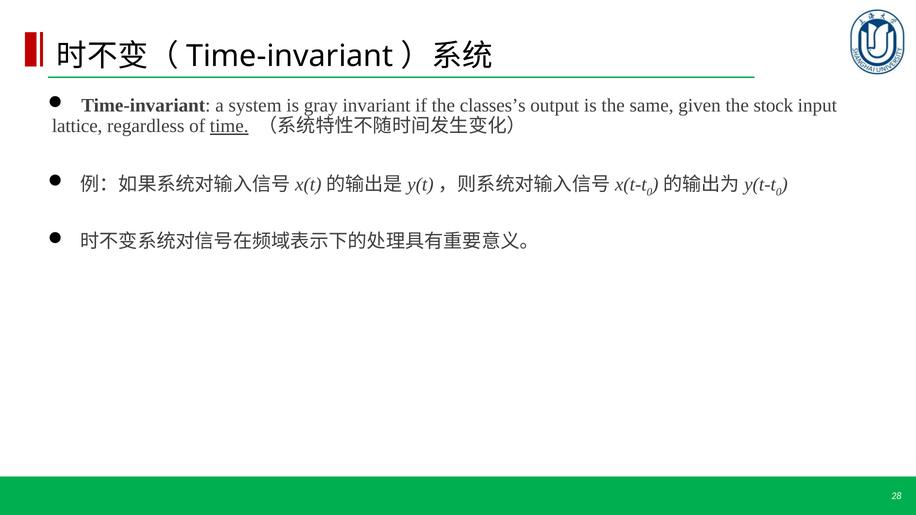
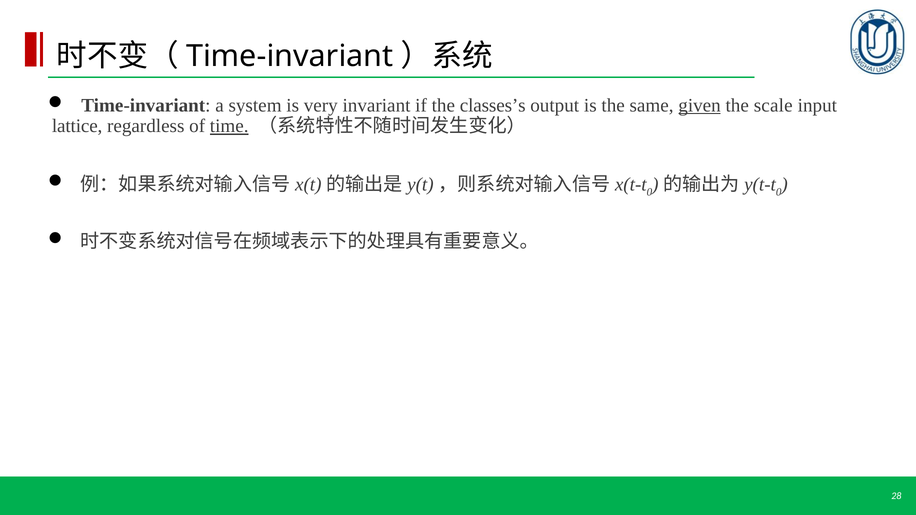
gray: gray -> very
given underline: none -> present
stock: stock -> scale
